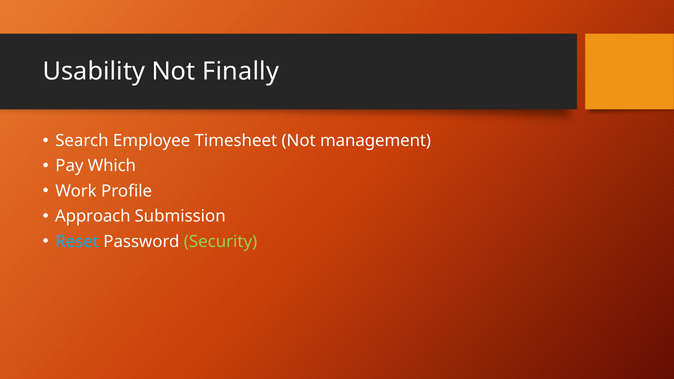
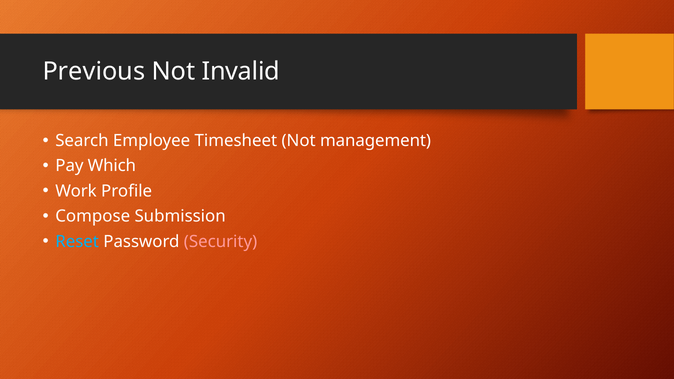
Usability: Usability -> Previous
Finally: Finally -> Invalid
Approach: Approach -> Compose
Security colour: light green -> pink
